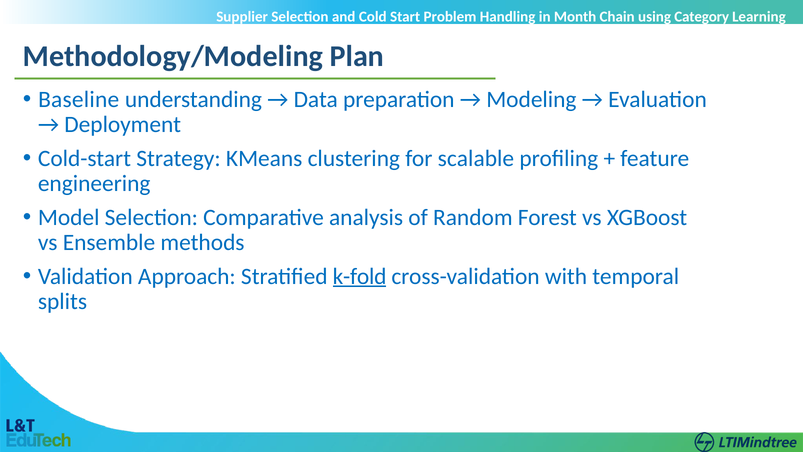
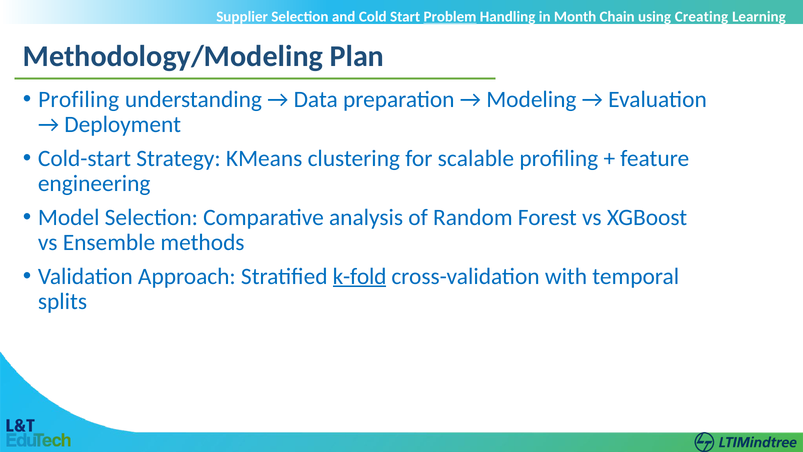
Problem underline: none -> present
Category: Category -> Creating
Baseline at (79, 99): Baseline -> Profiling
